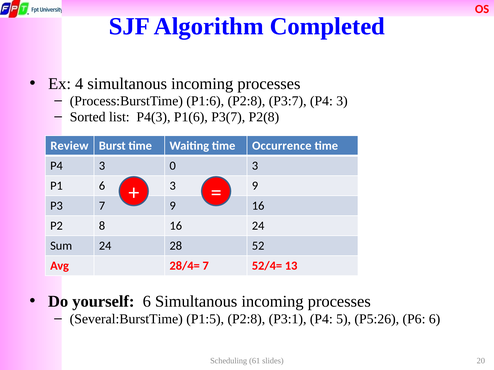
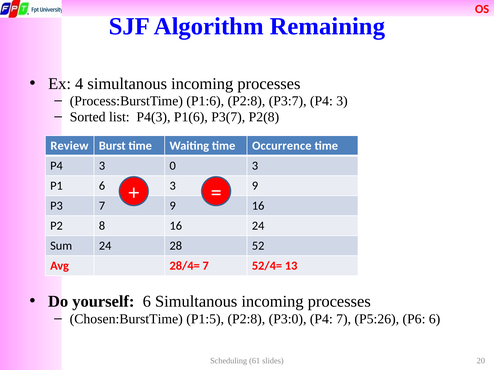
Completed: Completed -> Remaining
Several:BurstTime: Several:BurstTime -> Chosen:BurstTime
P3:1: P3:1 -> P3:0
P4 5: 5 -> 7
